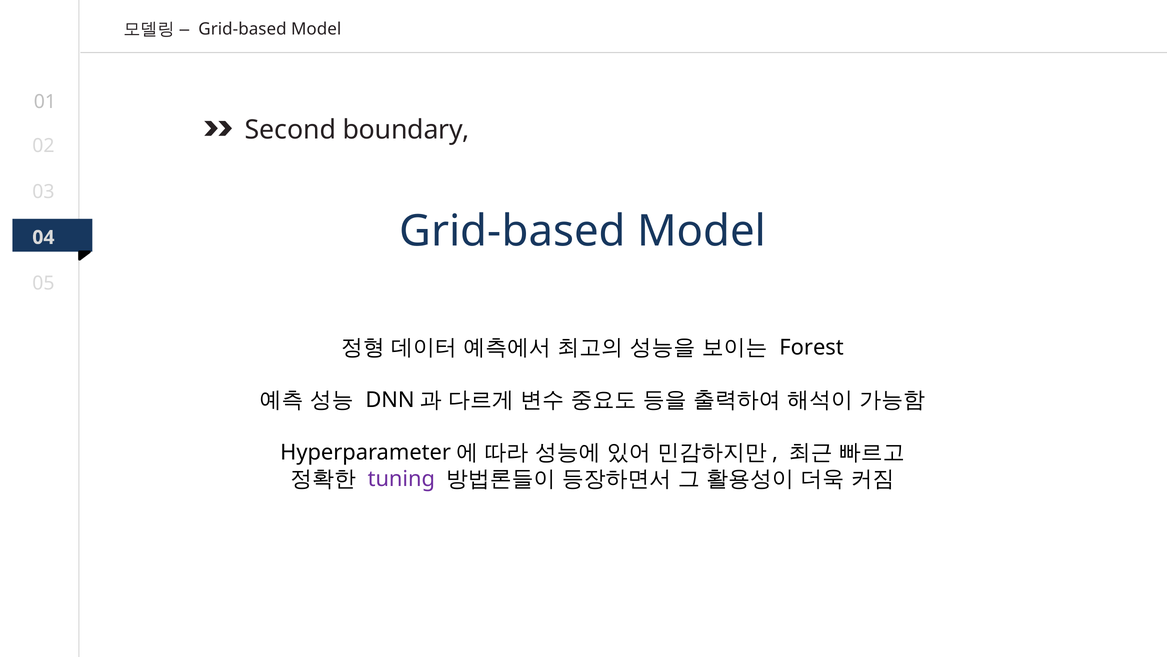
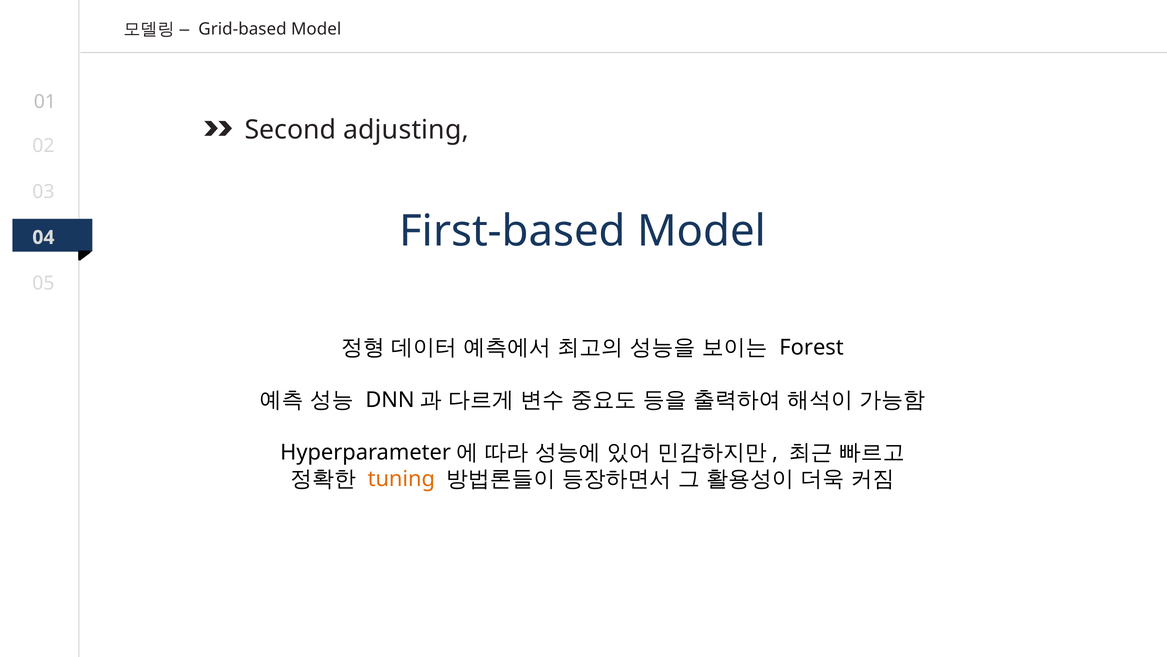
boundary: boundary -> adjusting
Grid-based at (512, 231): Grid-based -> First-based
tuning colour: purple -> orange
